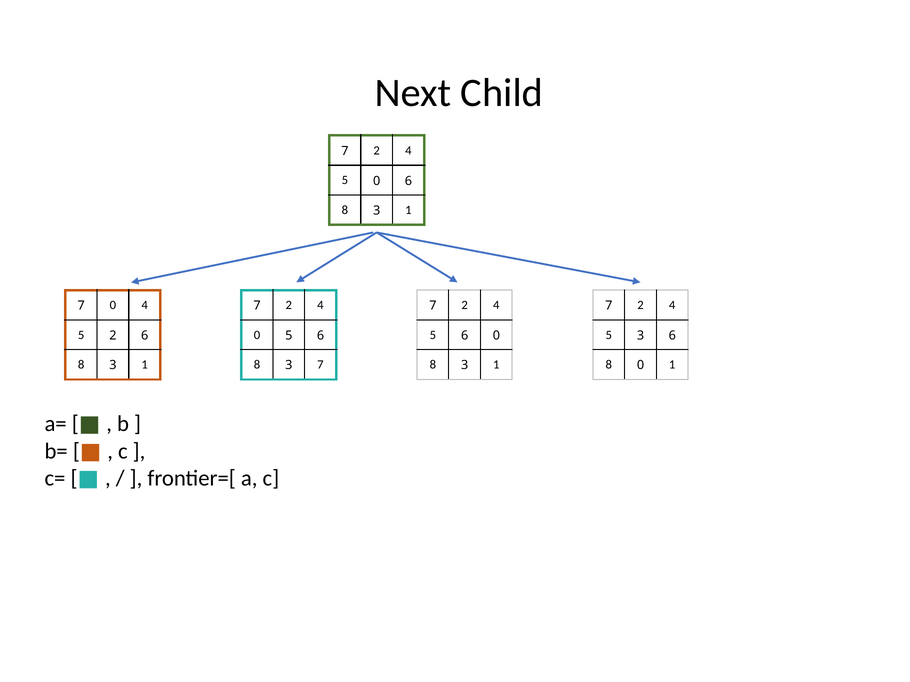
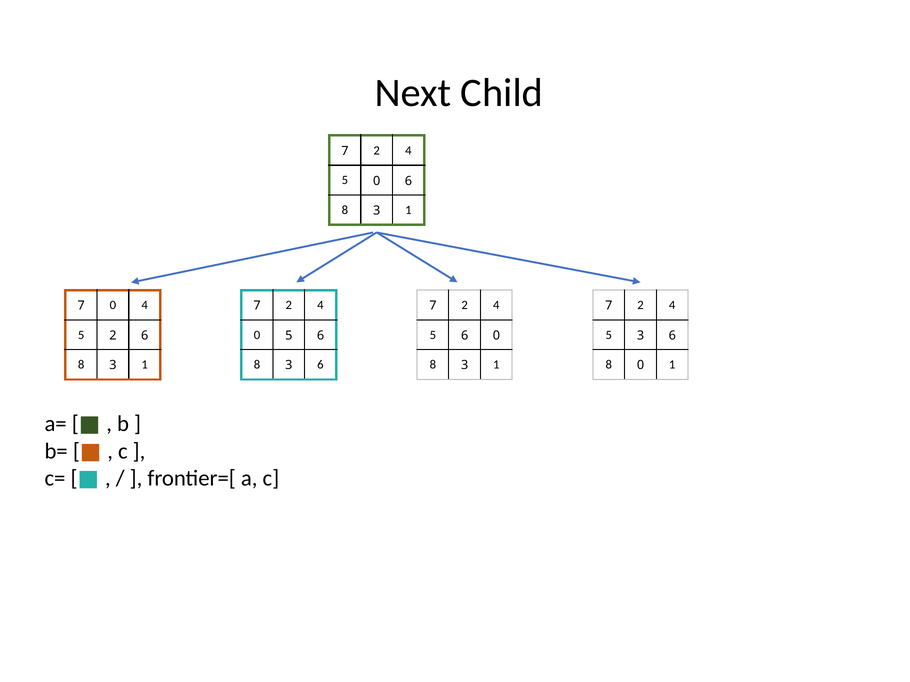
8 3 7: 7 -> 6
